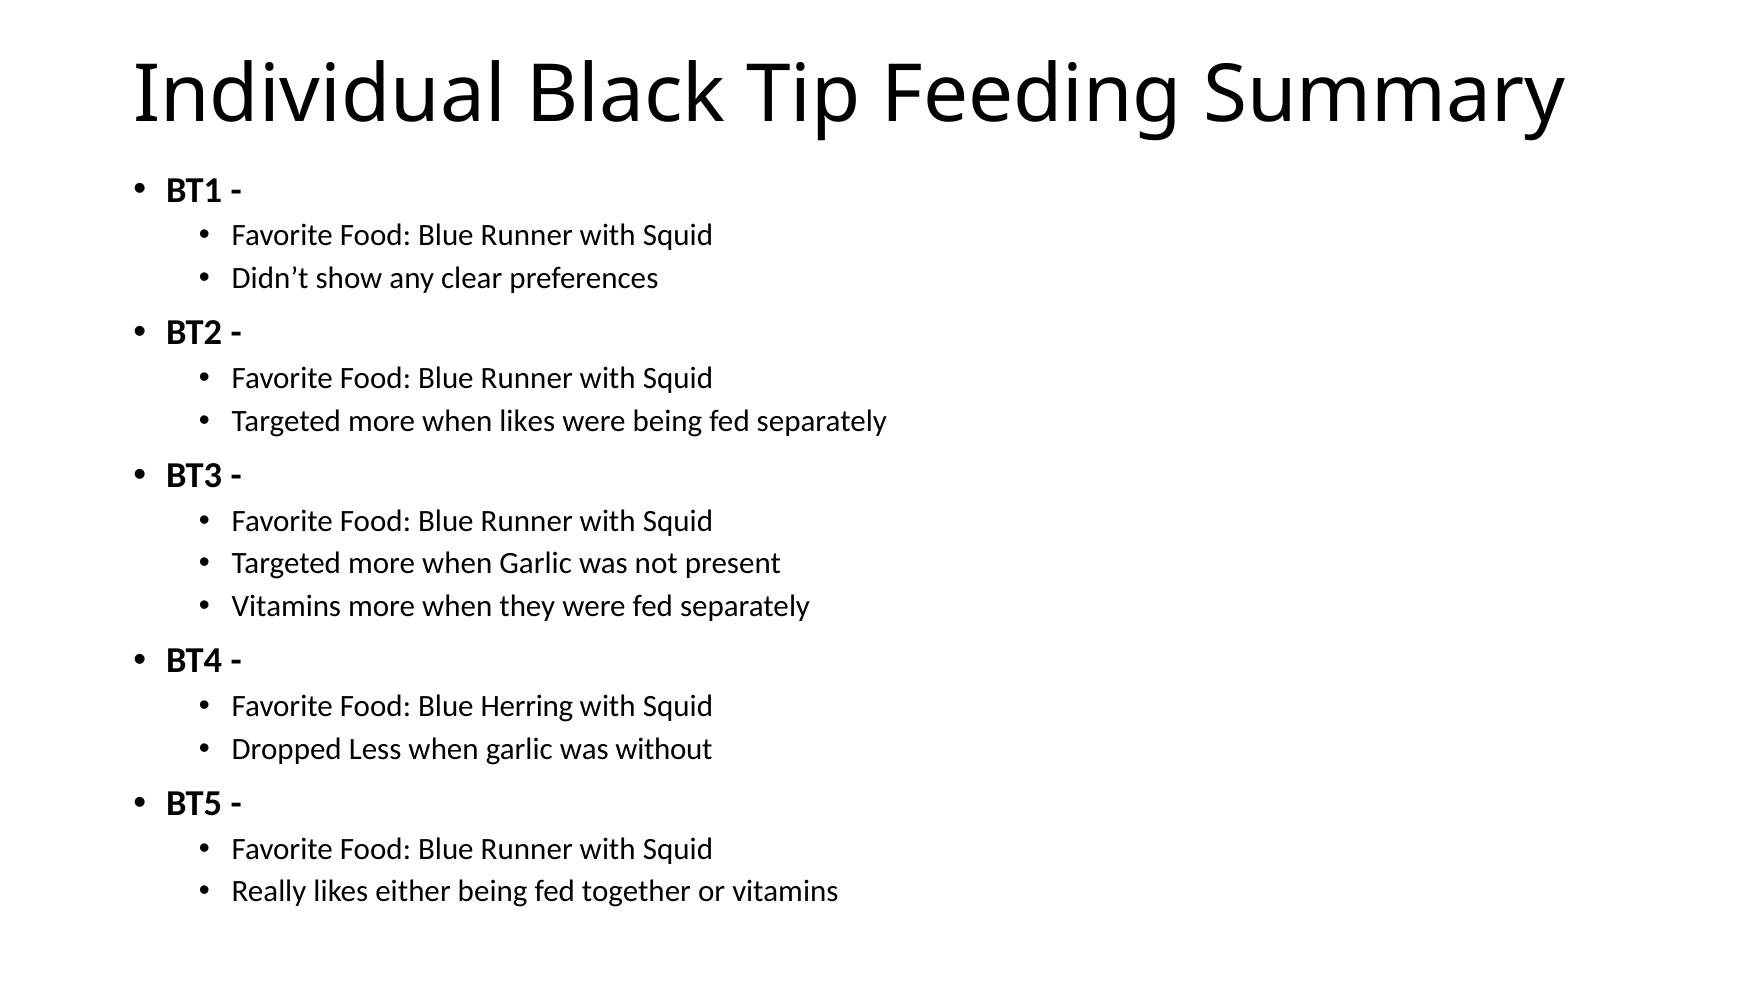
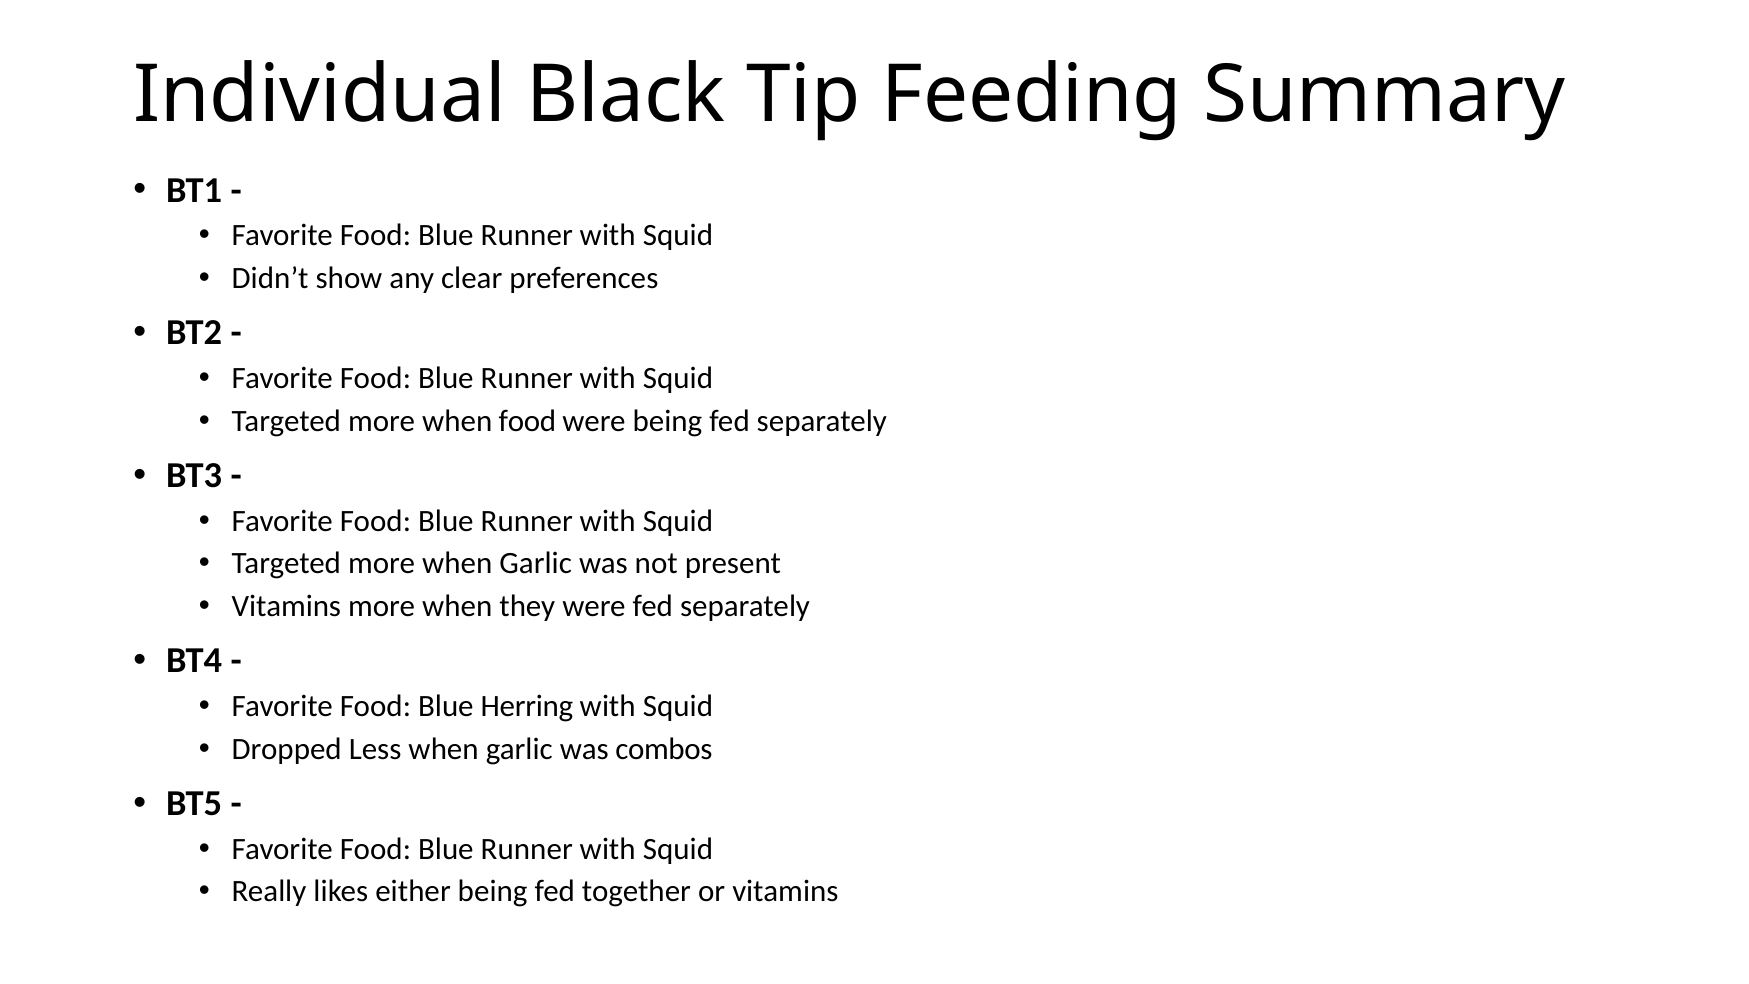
when likes: likes -> food
without: without -> combos
